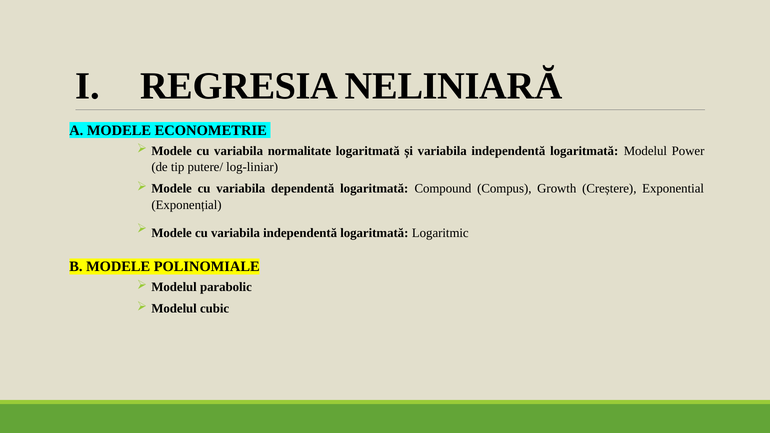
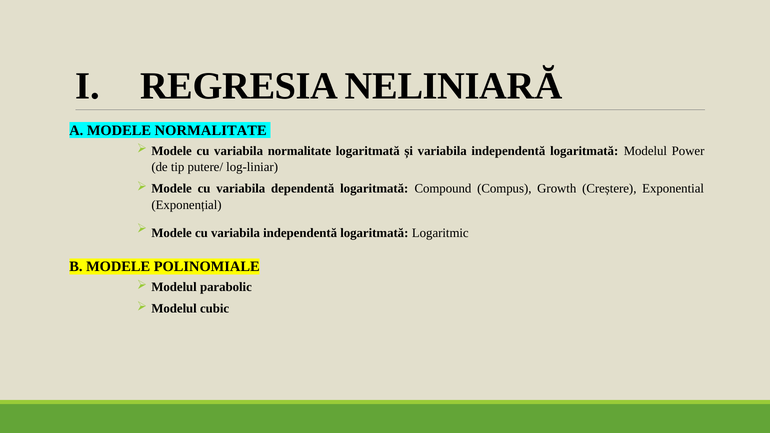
MODELE ECONOMETRIE: ECONOMETRIE -> NORMALITATE
